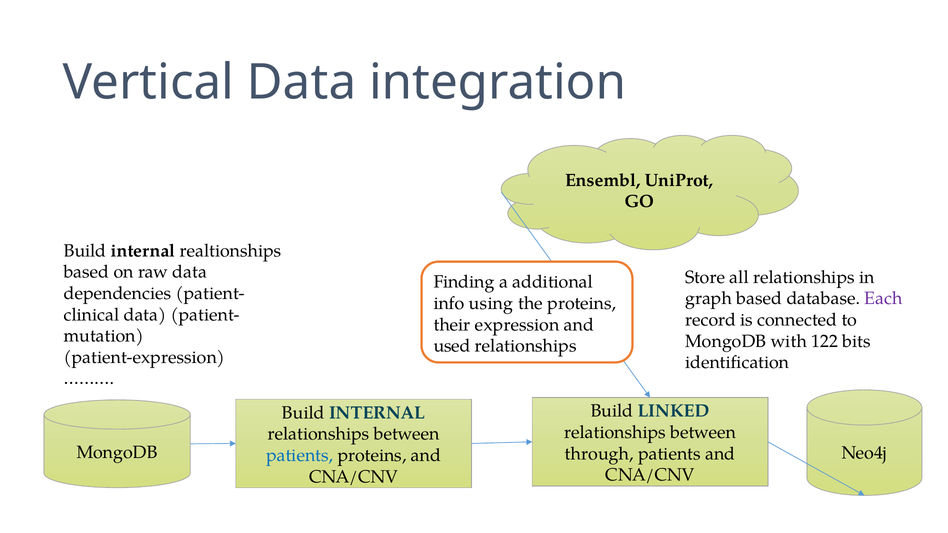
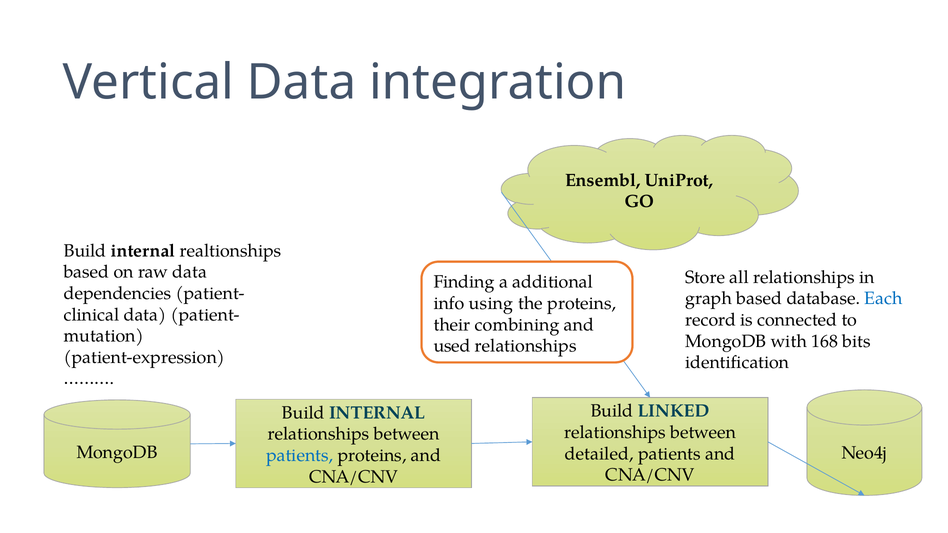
Each colour: purple -> blue
expression: expression -> combining
122: 122 -> 168
through: through -> detailed
